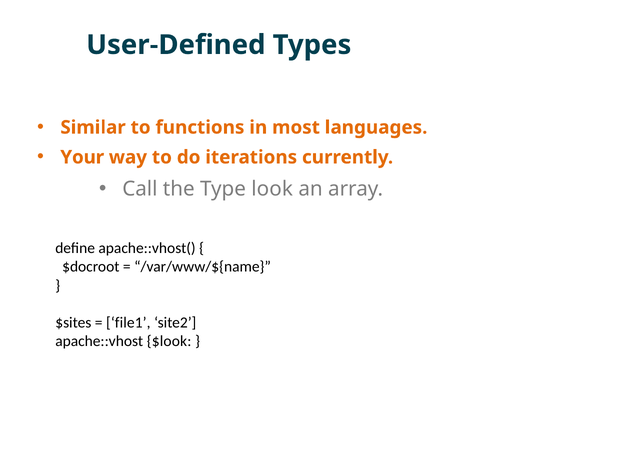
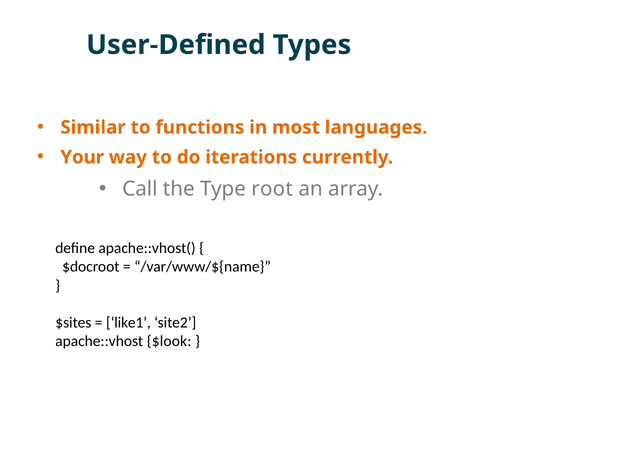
look: look -> root
file1: file1 -> like1
